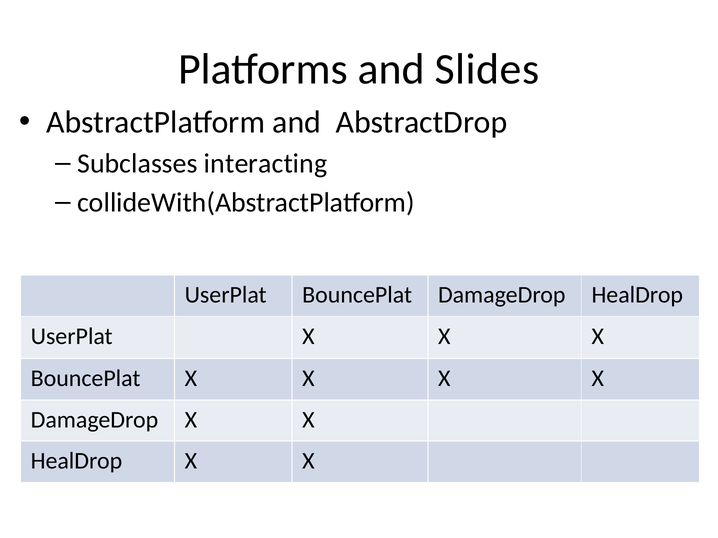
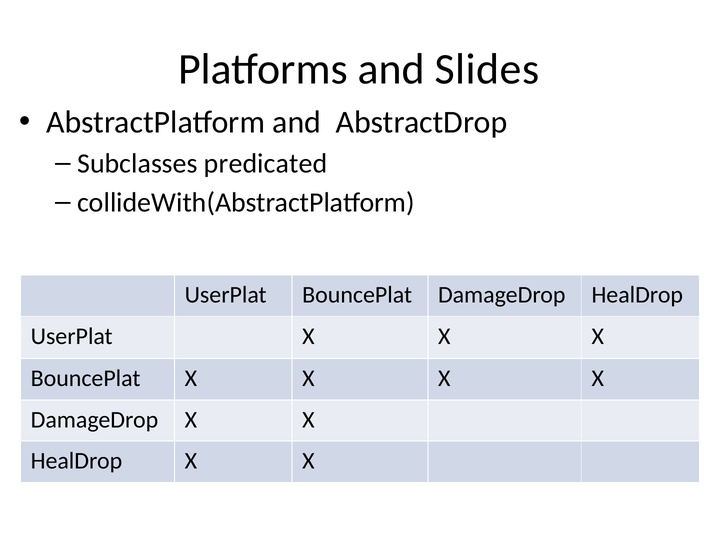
interacting: interacting -> predicated
